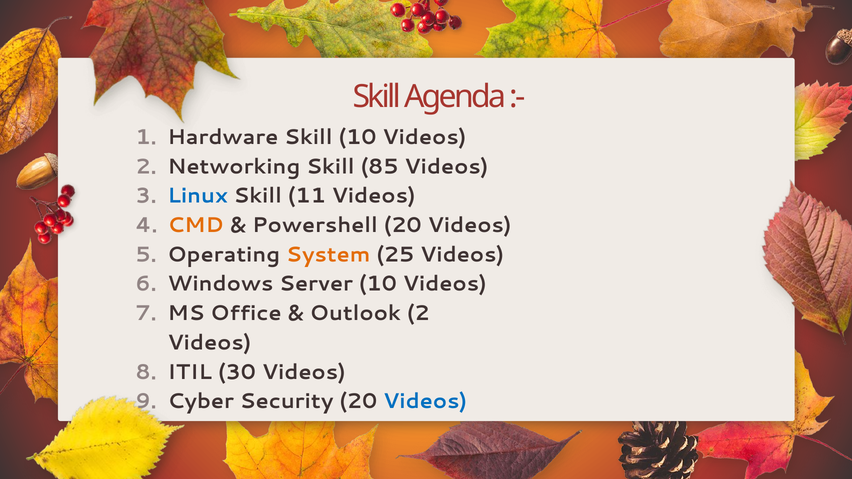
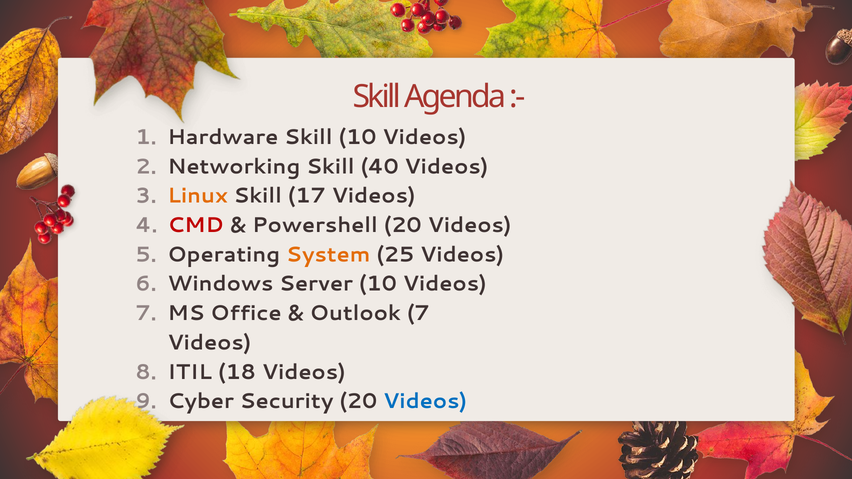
85: 85 -> 40
Linux colour: blue -> orange
11: 11 -> 17
CMD colour: orange -> red
Outlook 2: 2 -> 7
30: 30 -> 18
